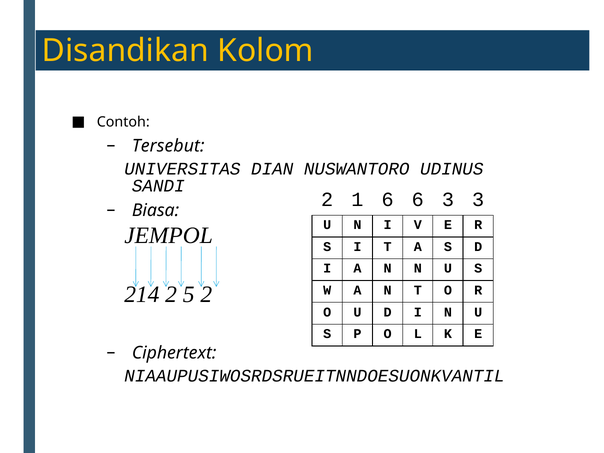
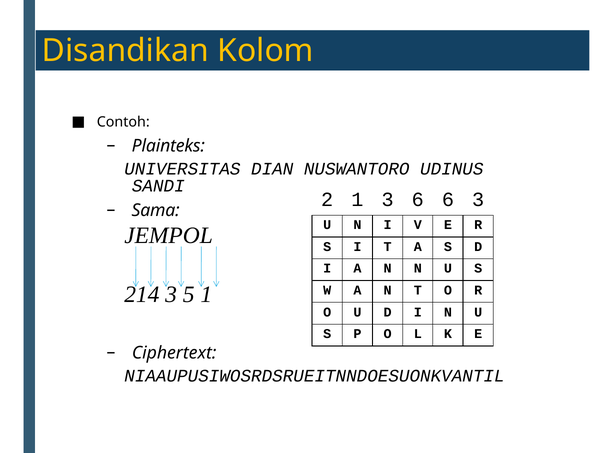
Tersebut: Tersebut -> Plainteks
1 6: 6 -> 3
6 3: 3 -> 6
Biasa: Biasa -> Sama
214 2: 2 -> 3
5 2: 2 -> 1
